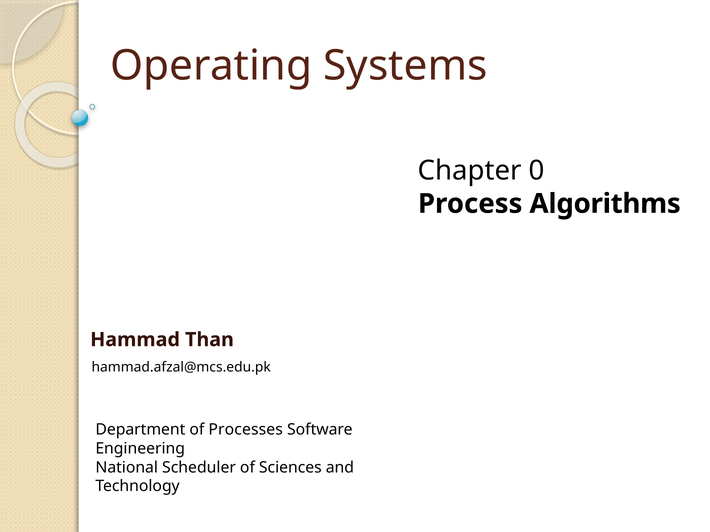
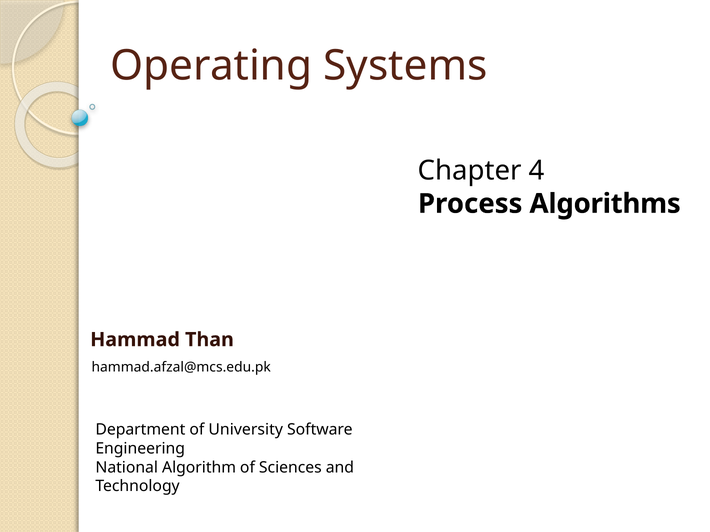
0: 0 -> 4
Processes: Processes -> University
Scheduler: Scheduler -> Algorithm
